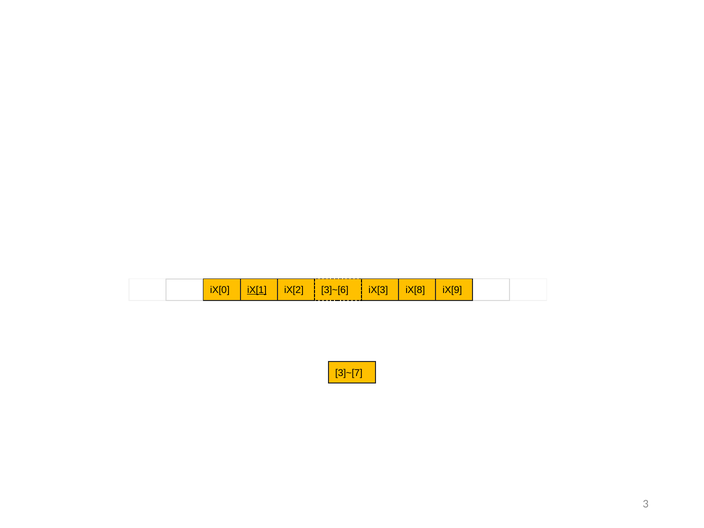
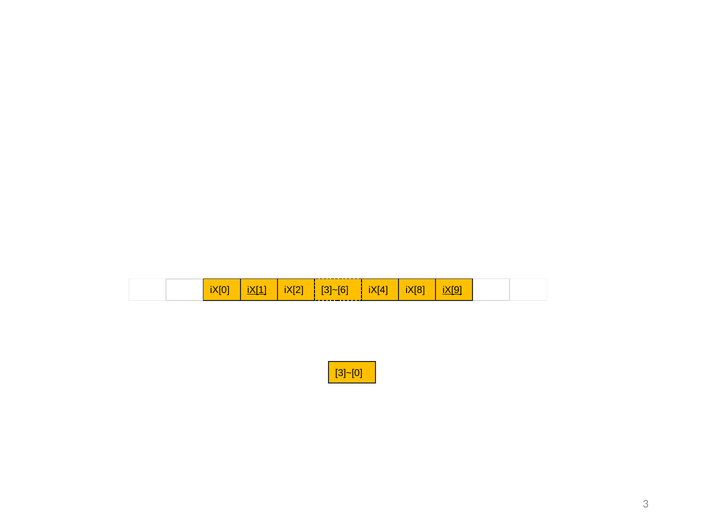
iX[3: iX[3 -> iX[4
iX[9 underline: none -> present
3]~[7: 3]~[7 -> 3]~[0
